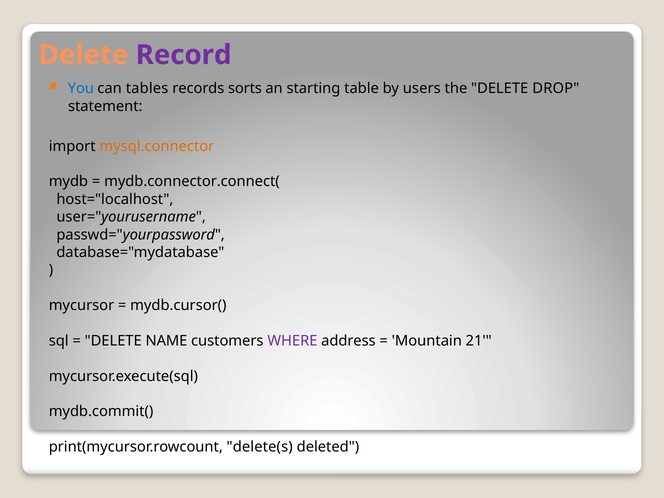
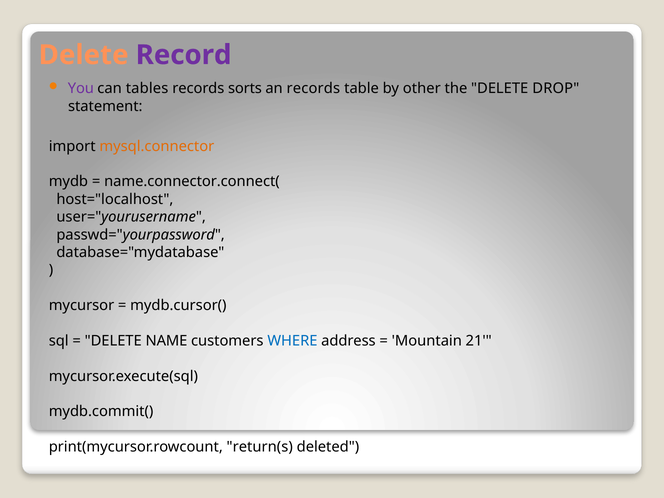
You colour: blue -> purple
an starting: starting -> records
users: users -> other
mydb.connector.connect(: mydb.connector.connect( -> name.connector.connect(
WHERE colour: purple -> blue
delete(s: delete(s -> return(s
